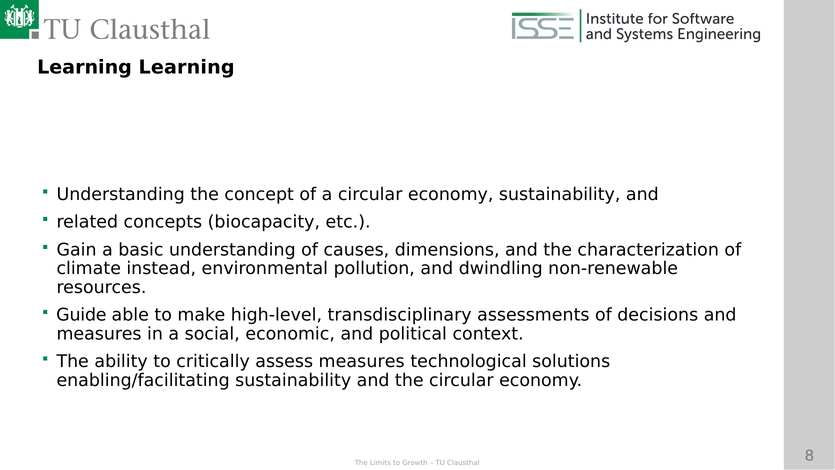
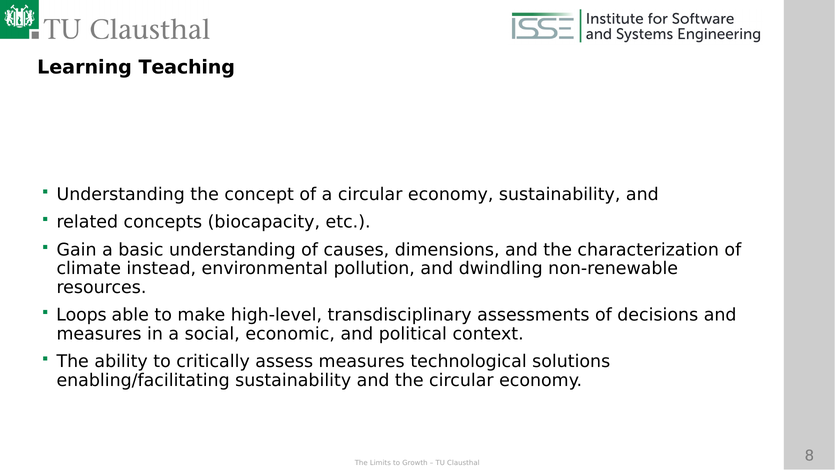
Learning Learning: Learning -> Teaching
Guide: Guide -> Loops
